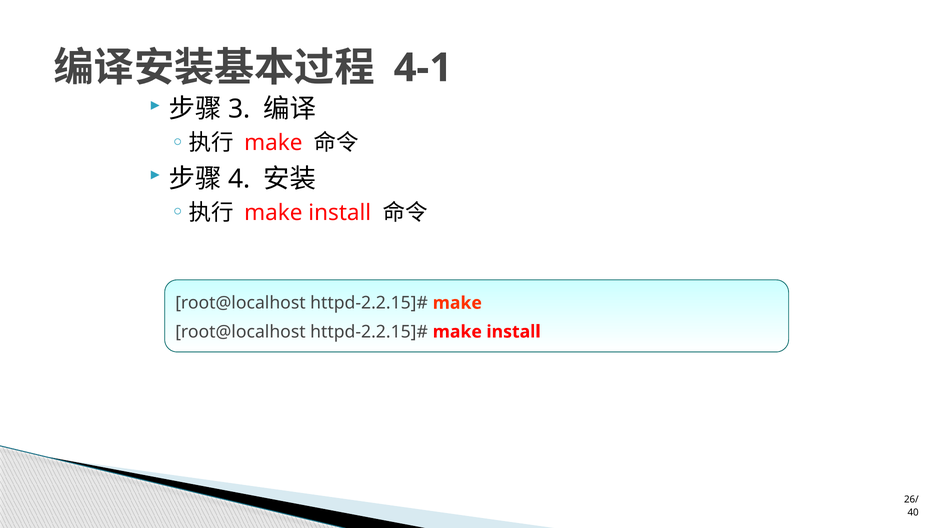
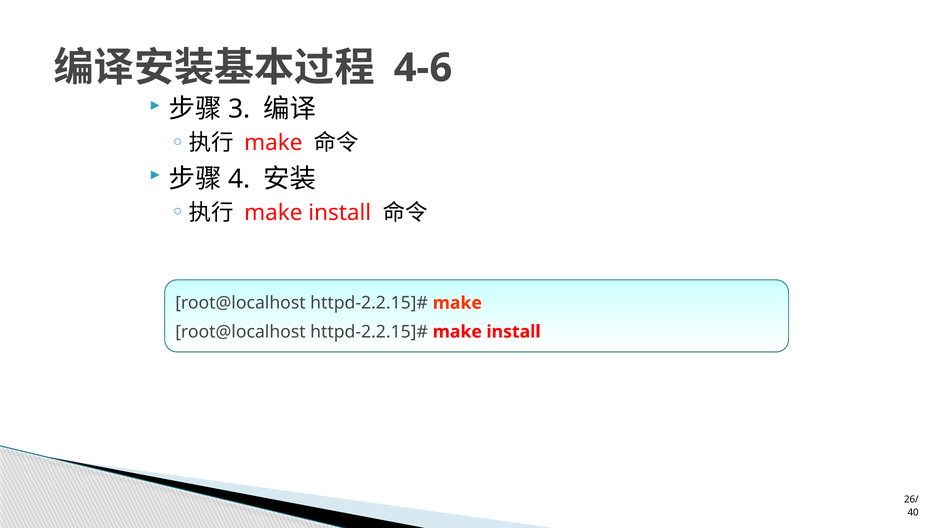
4-1: 4-1 -> 4-6
